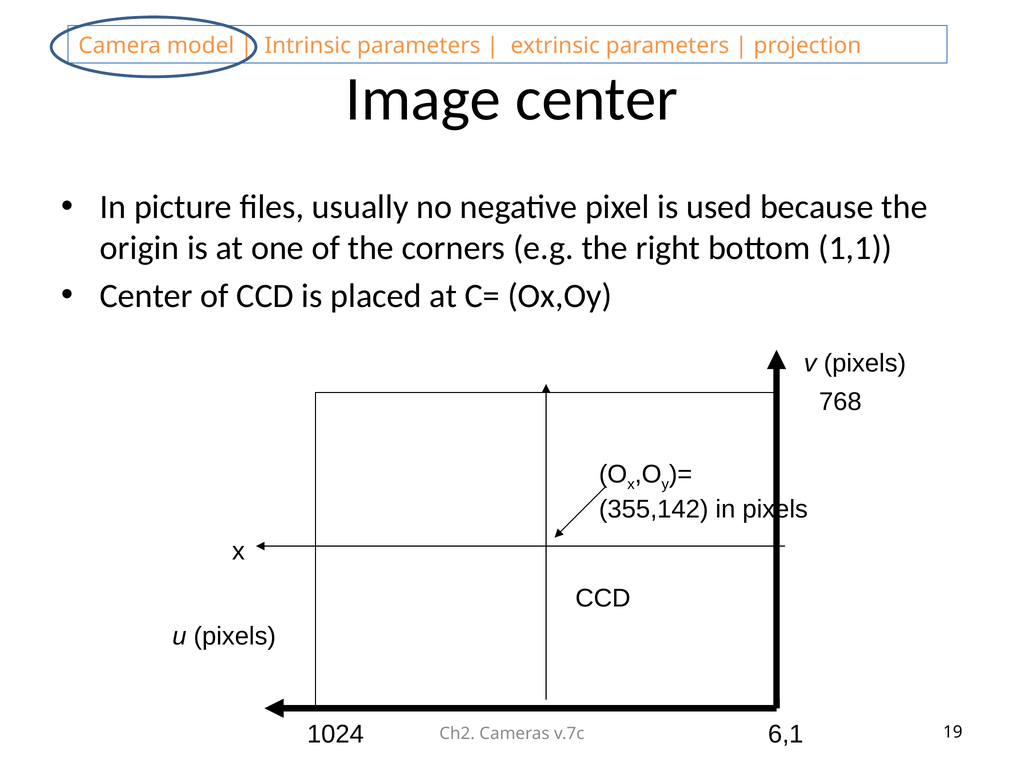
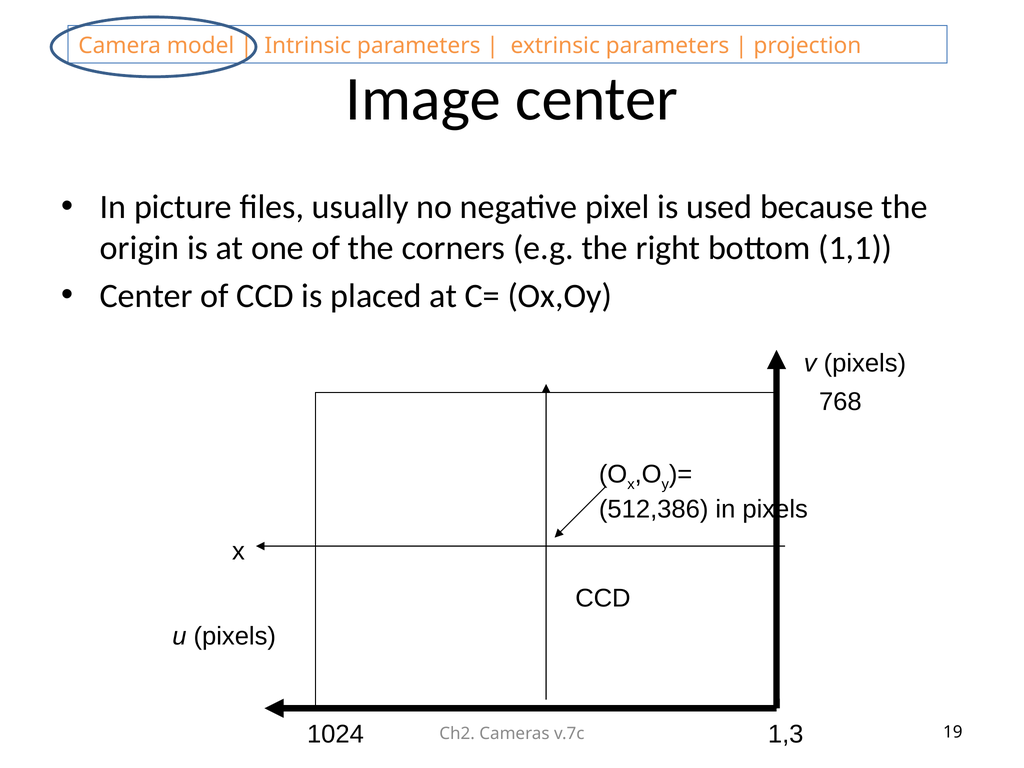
355,142: 355,142 -> 512,386
6,1: 6,1 -> 1,3
